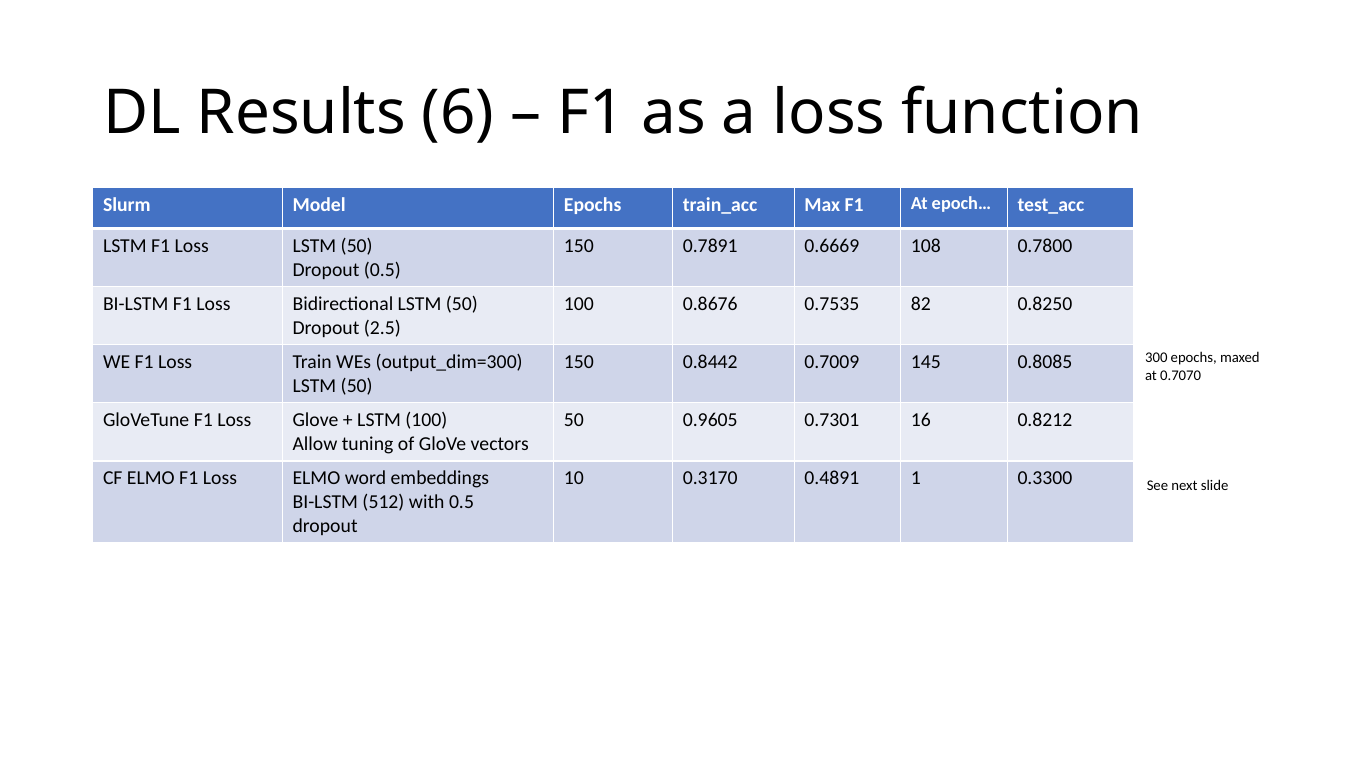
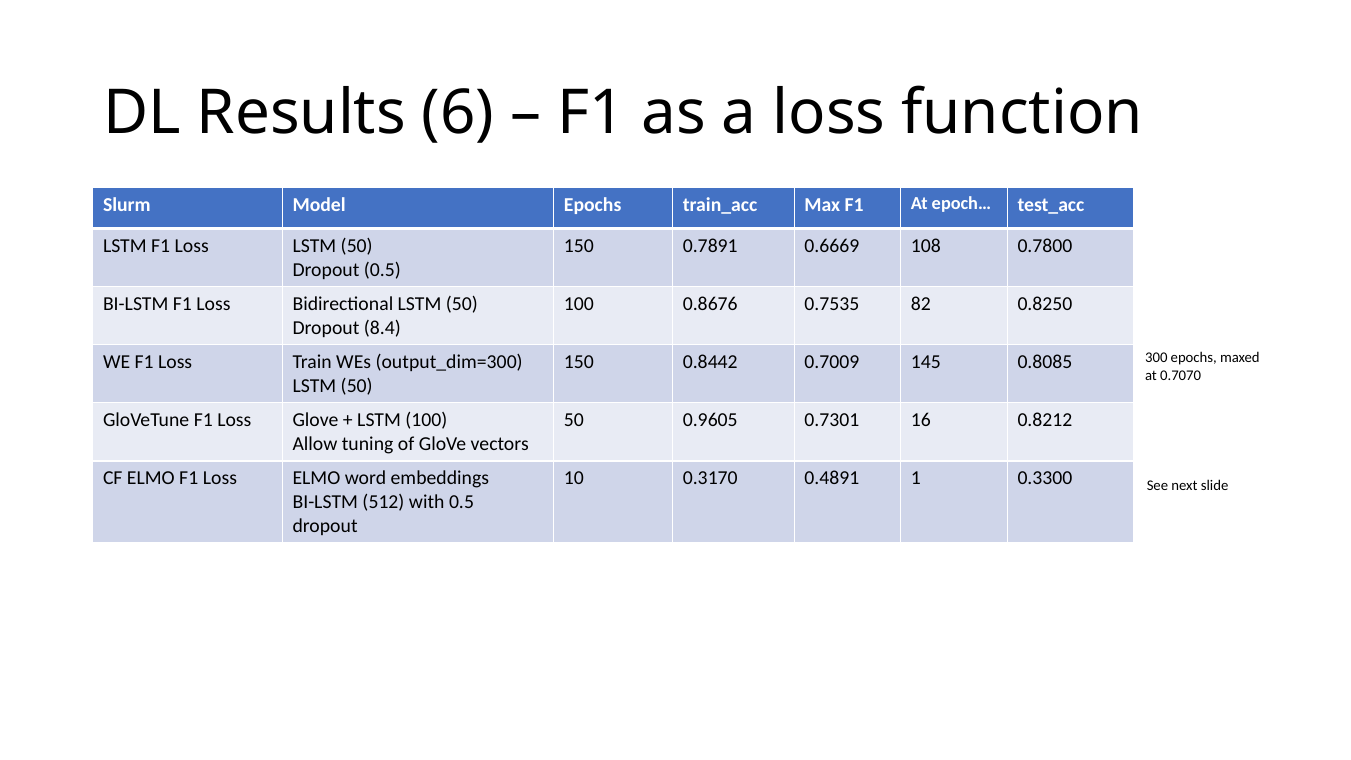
2.5: 2.5 -> 8.4
